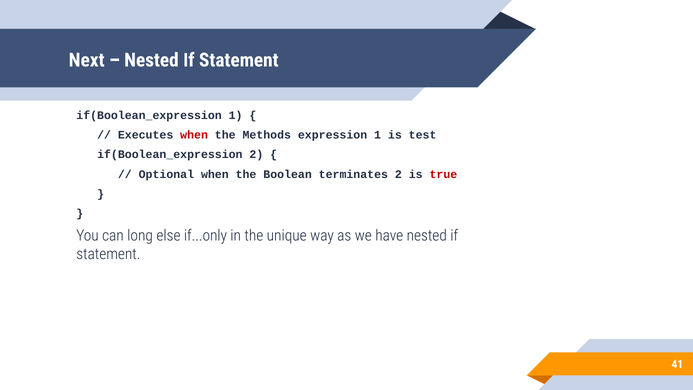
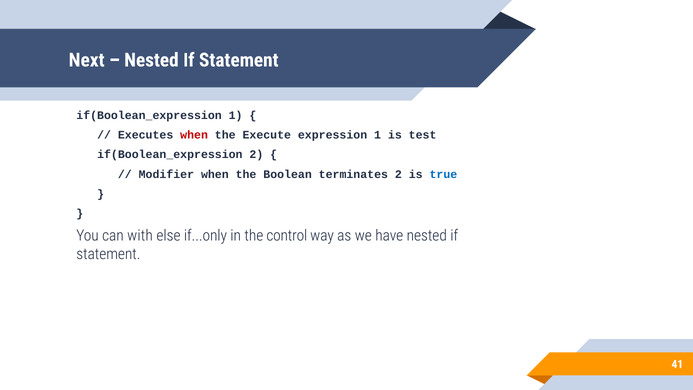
Methods: Methods -> Execute
Optional: Optional -> Modifier
true colour: red -> blue
long: long -> with
unique: unique -> control
